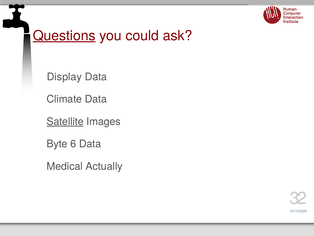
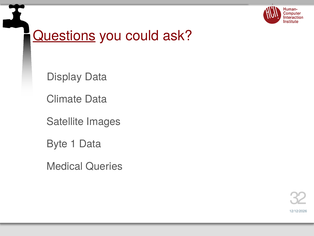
Satellite underline: present -> none
6: 6 -> 1
Actually: Actually -> Queries
